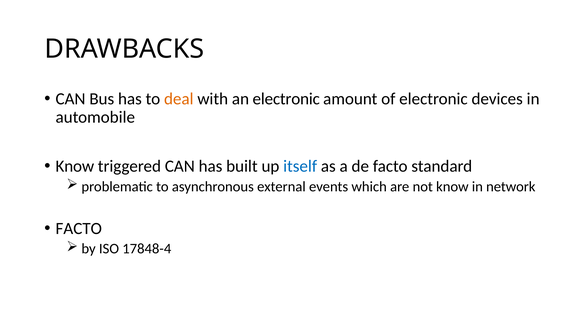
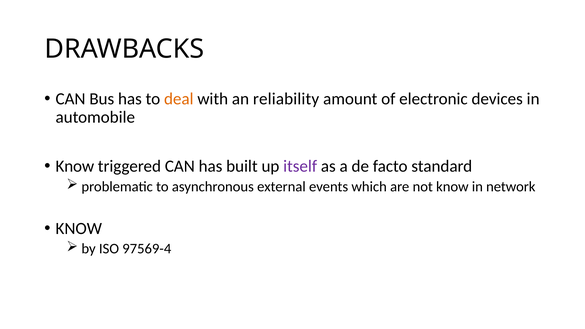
an electronic: electronic -> reliability
itself colour: blue -> purple
FACTO at (79, 229): FACTO -> KNOW
17848-4: 17848-4 -> 97569-4
